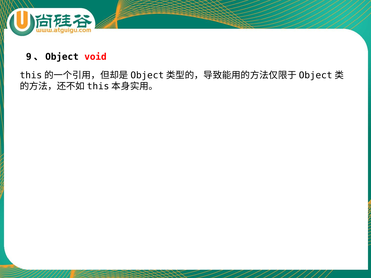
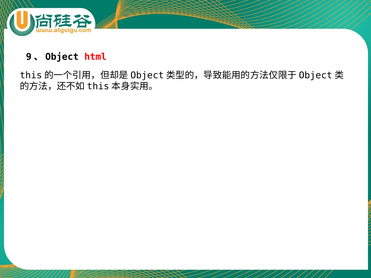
void: void -> html
